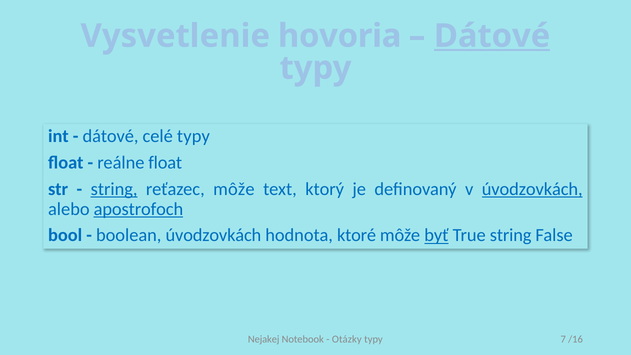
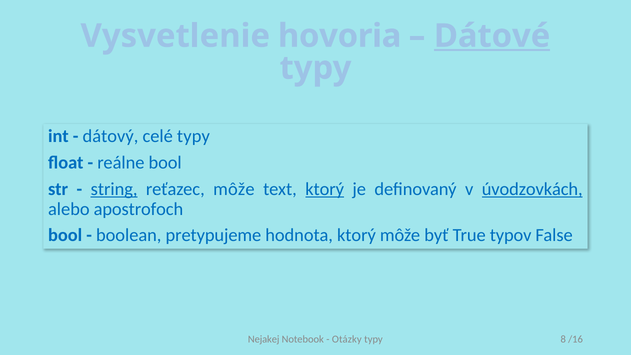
dátové at (111, 136): dátové -> dátový
reálne float: float -> bool
ktorý at (325, 189) underline: none -> present
apostrofoch underline: present -> none
boolean úvodzovkách: úvodzovkách -> pretypujeme
hodnota ktoré: ktoré -> ktorý
byť underline: present -> none
True string: string -> typov
7: 7 -> 8
